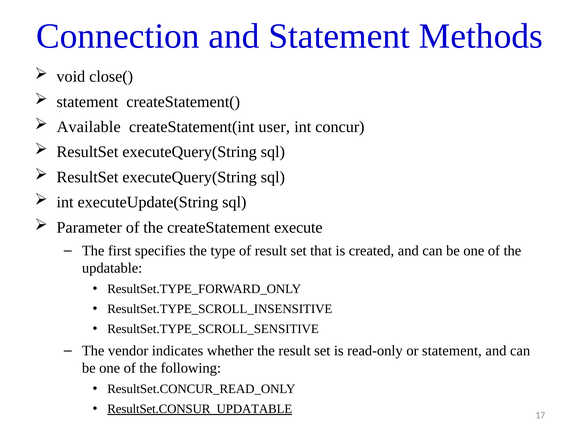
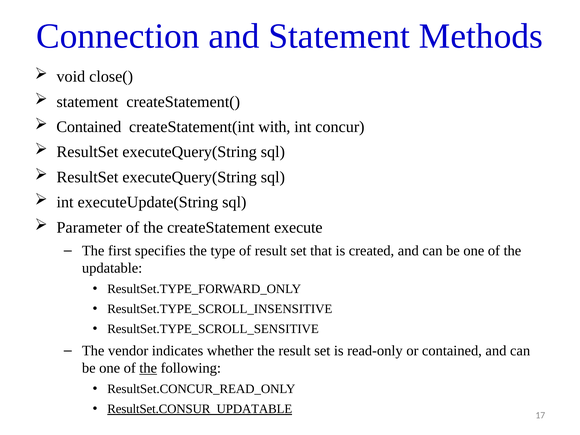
Available at (89, 127): Available -> Contained
user: user -> with
or statement: statement -> contained
the at (148, 368) underline: none -> present
